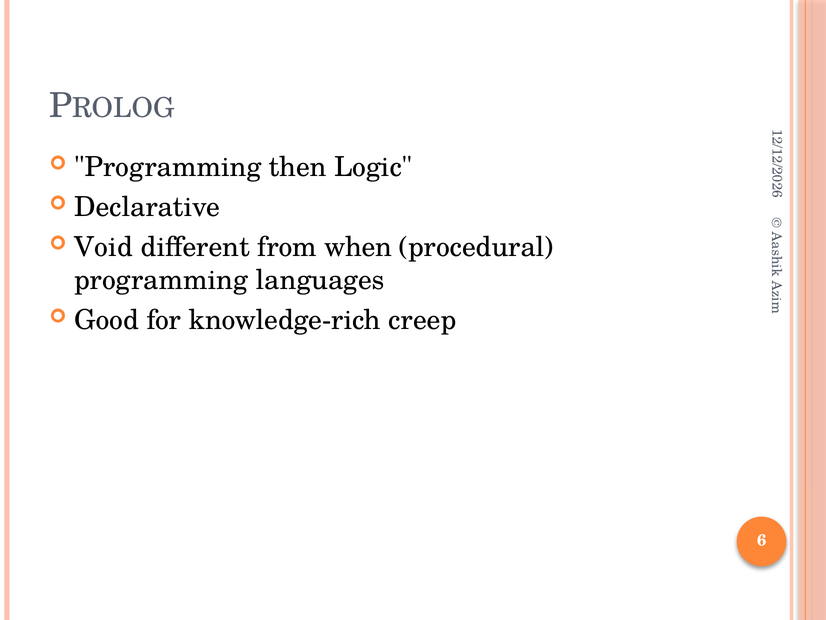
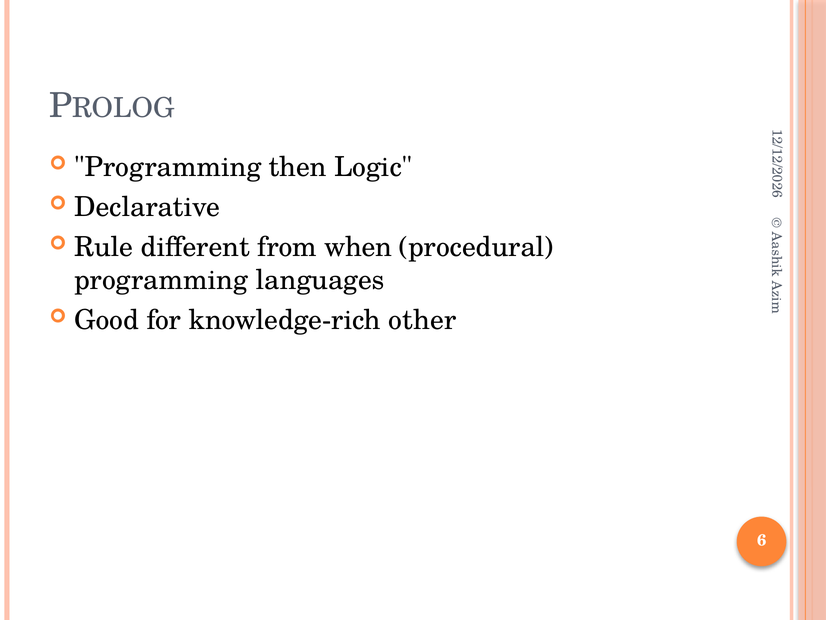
Void: Void -> Rule
creep: creep -> other
